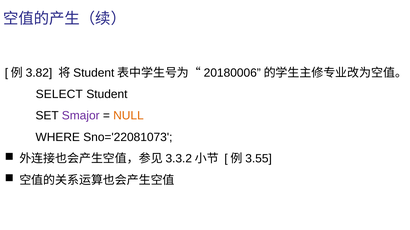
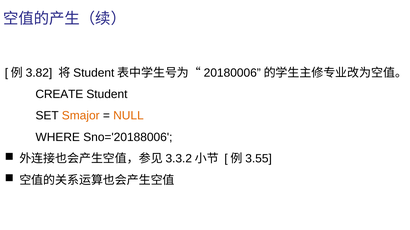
SELECT: SELECT -> CREATE
Smajor colour: purple -> orange
Sno='22081073: Sno='22081073 -> Sno='20188006
